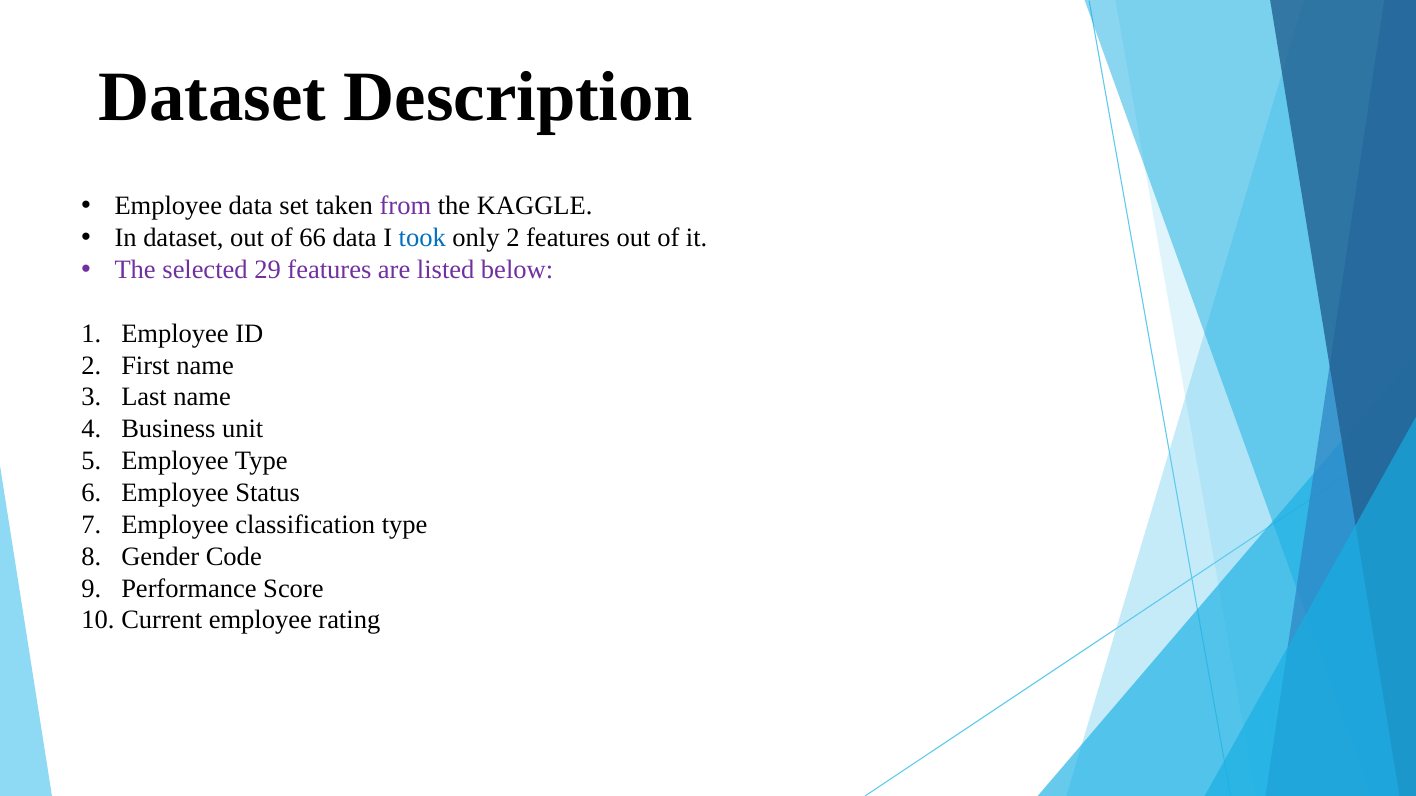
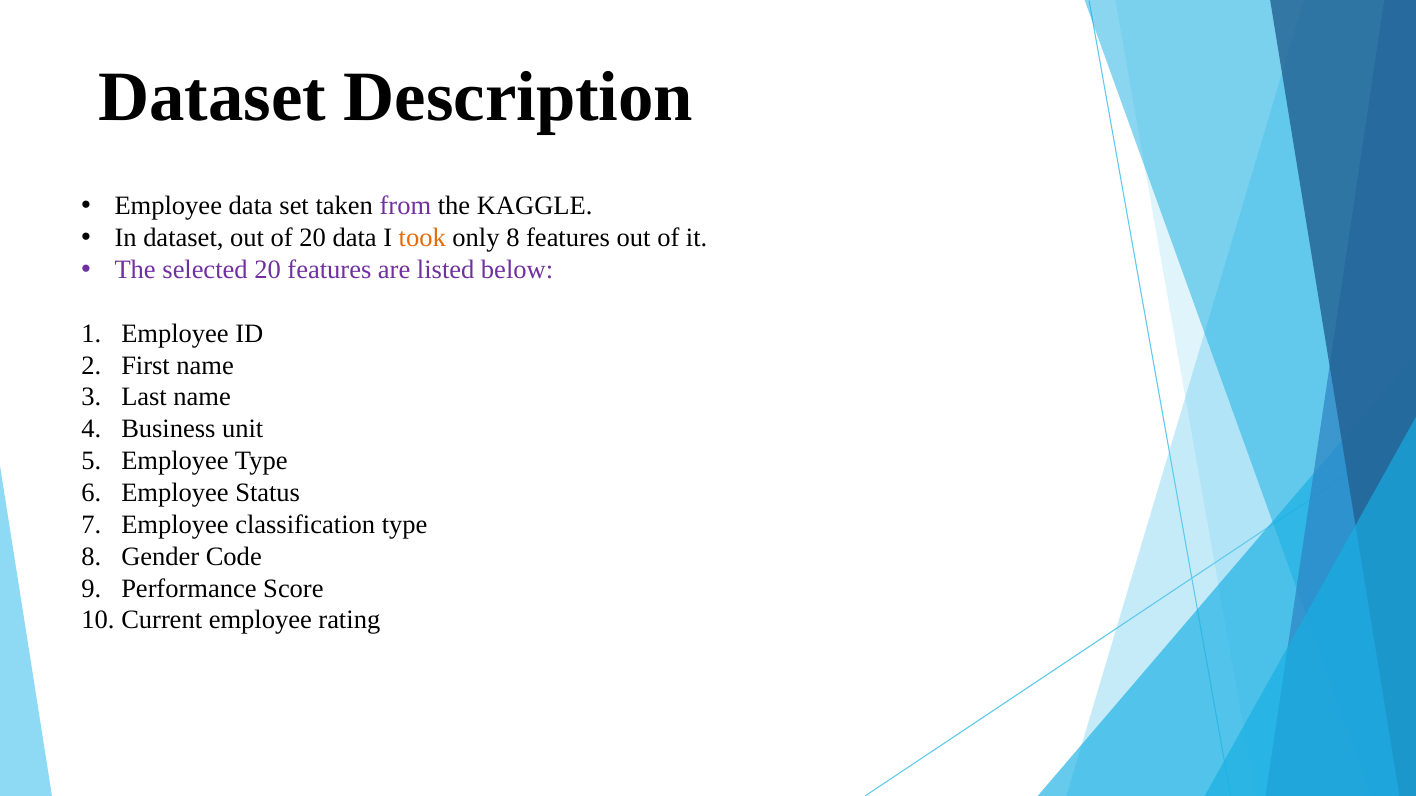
of 66: 66 -> 20
took colour: blue -> orange
only 2: 2 -> 8
selected 29: 29 -> 20
